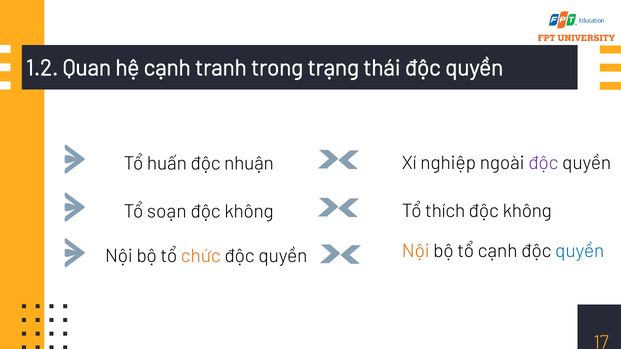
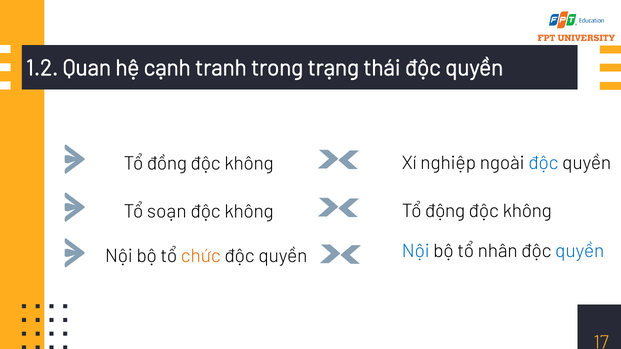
huấn: huấn -> đồng
nhuận at (249, 164): nhuận -> không
độc at (543, 163) colour: purple -> blue
thích: thích -> động
Nội at (416, 251) colour: orange -> blue
tổ cạnh: cạnh -> nhân
